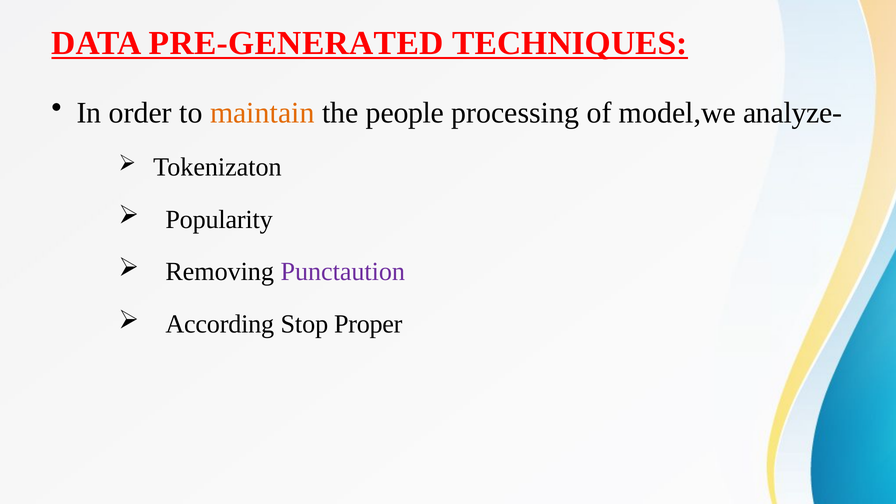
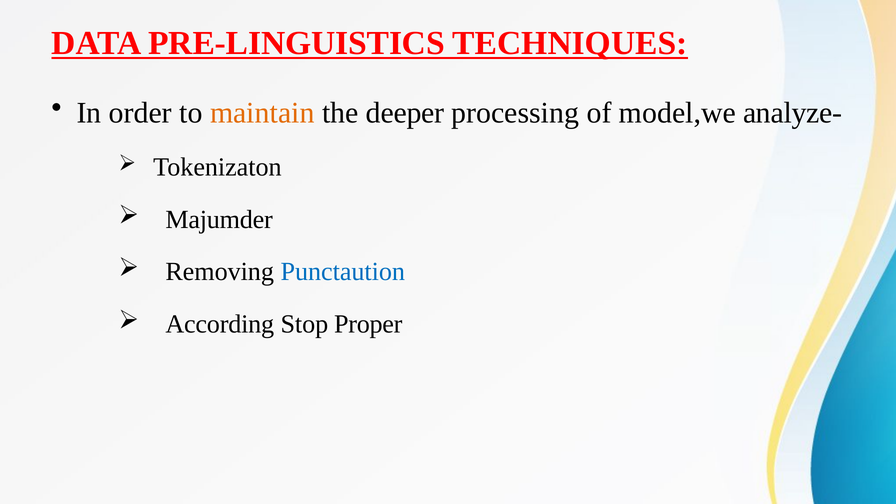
PRE-GENERATED: PRE-GENERATED -> PRE-LINGUISTICS
people: people -> deeper
Popularity: Popularity -> Majumder
Punctaution colour: purple -> blue
